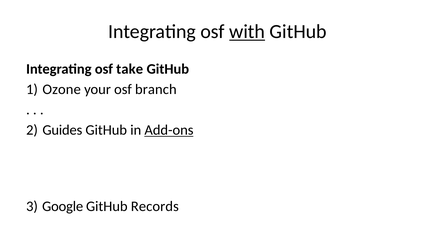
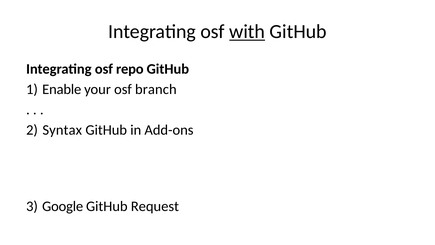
osf take: take -> repo
Ozone: Ozone -> Enable
Guides: Guides -> Syntax
Add-ons underline: present -> none
Records: Records -> Request
